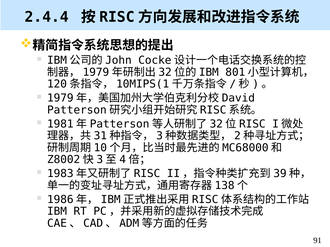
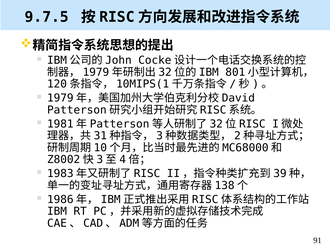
2.4.4: 2.4.4 -> 9.7.5
